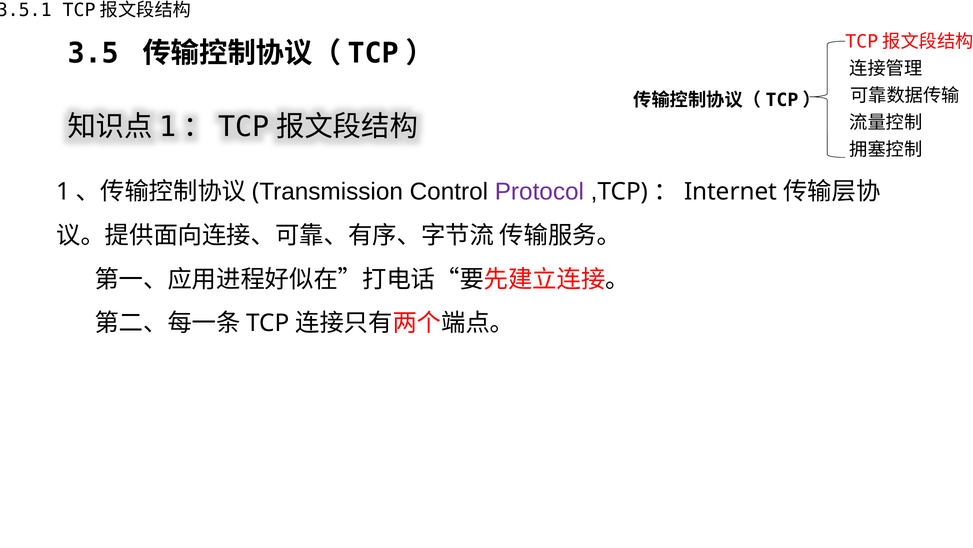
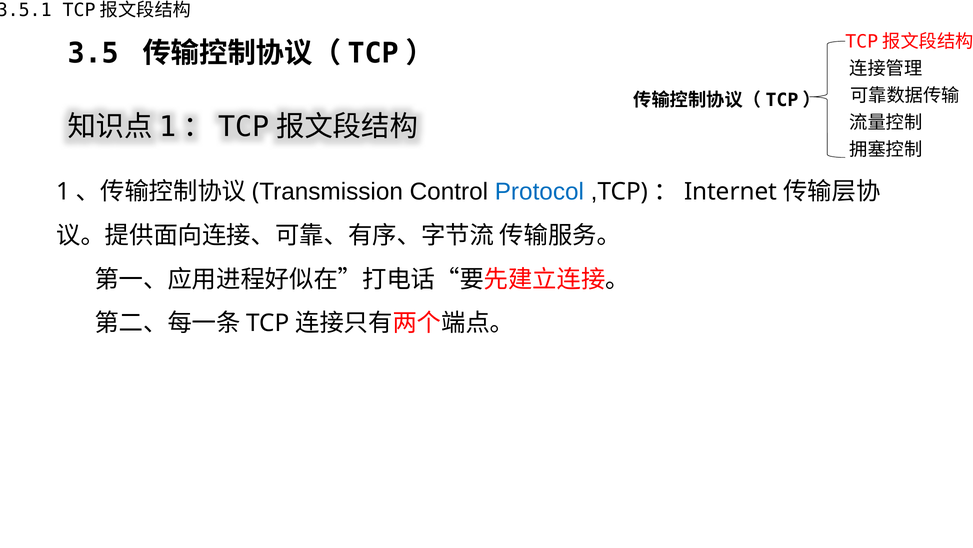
Protocol colour: purple -> blue
